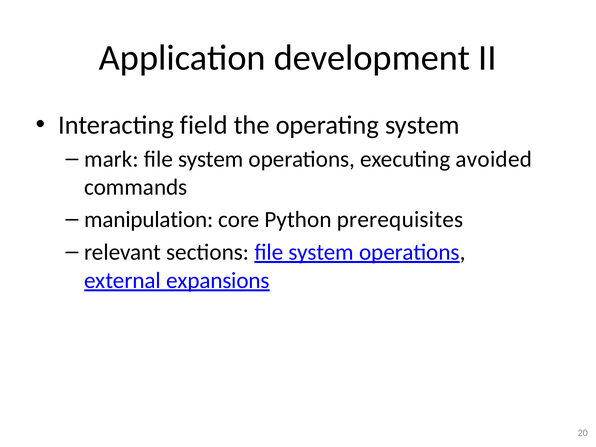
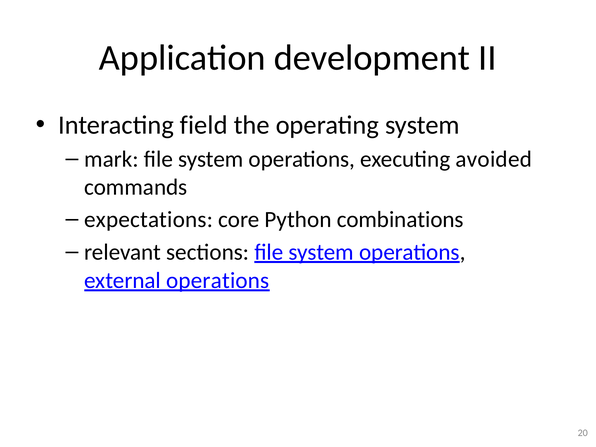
manipulation: manipulation -> expectations
prerequisites: prerequisites -> combinations
external expansions: expansions -> operations
